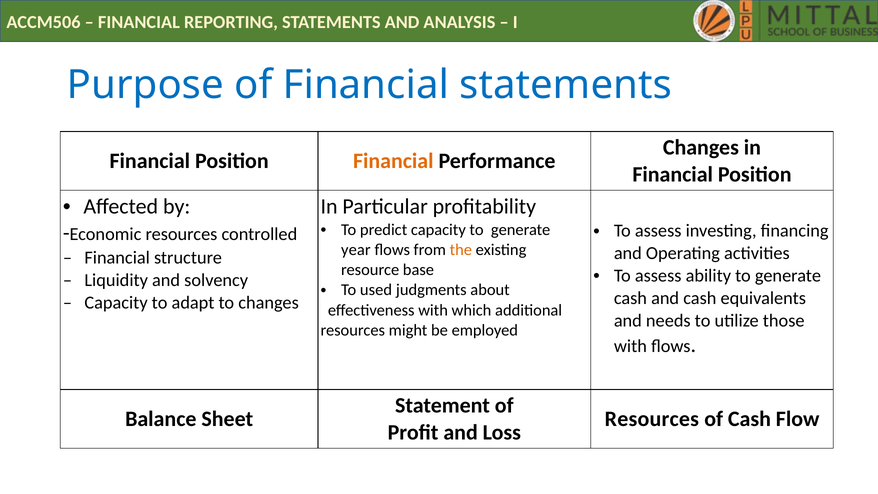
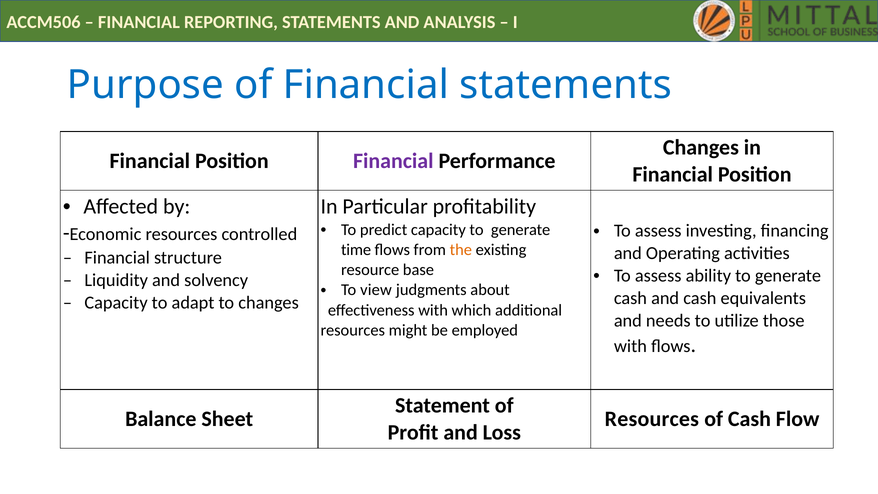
Financial at (393, 161) colour: orange -> purple
year: year -> time
used: used -> view
